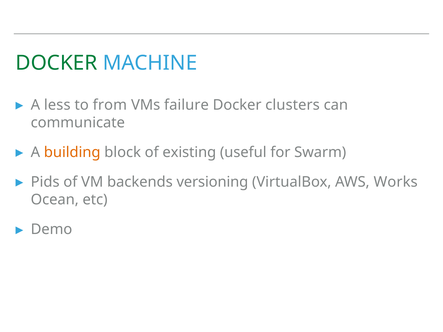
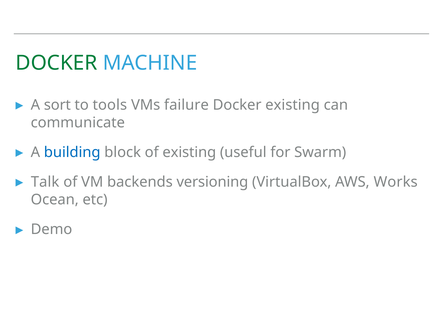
less: less -> sort
from: from -> tools
Docker clusters: clusters -> existing
building colour: orange -> blue
Pids: Pids -> Talk
